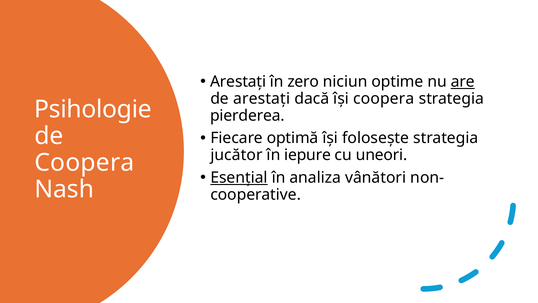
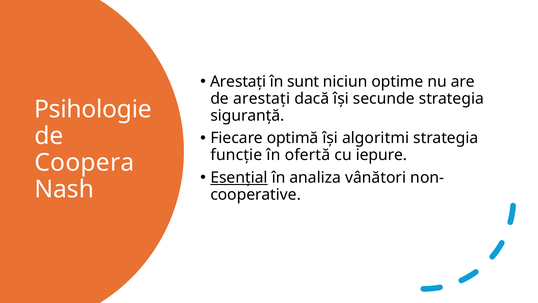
zero: zero -> sunt
are underline: present -> none
își coopera: coopera -> secunde
pierderea: pierderea -> siguranță
folosește: folosește -> algoritmi
jucător: jucător -> funcție
iepure: iepure -> ofertă
uneori: uneori -> iepure
